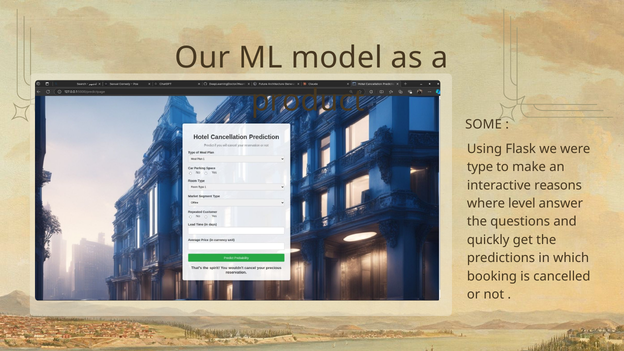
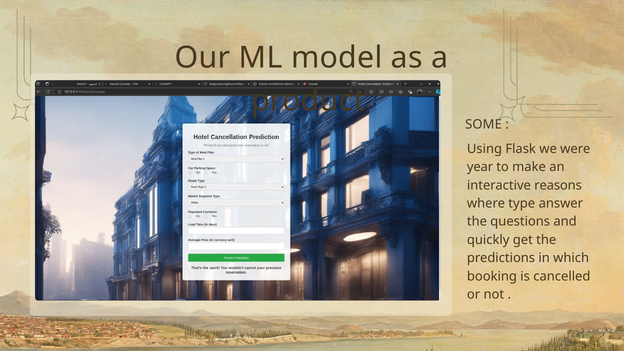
type: type -> year
level: level -> type
